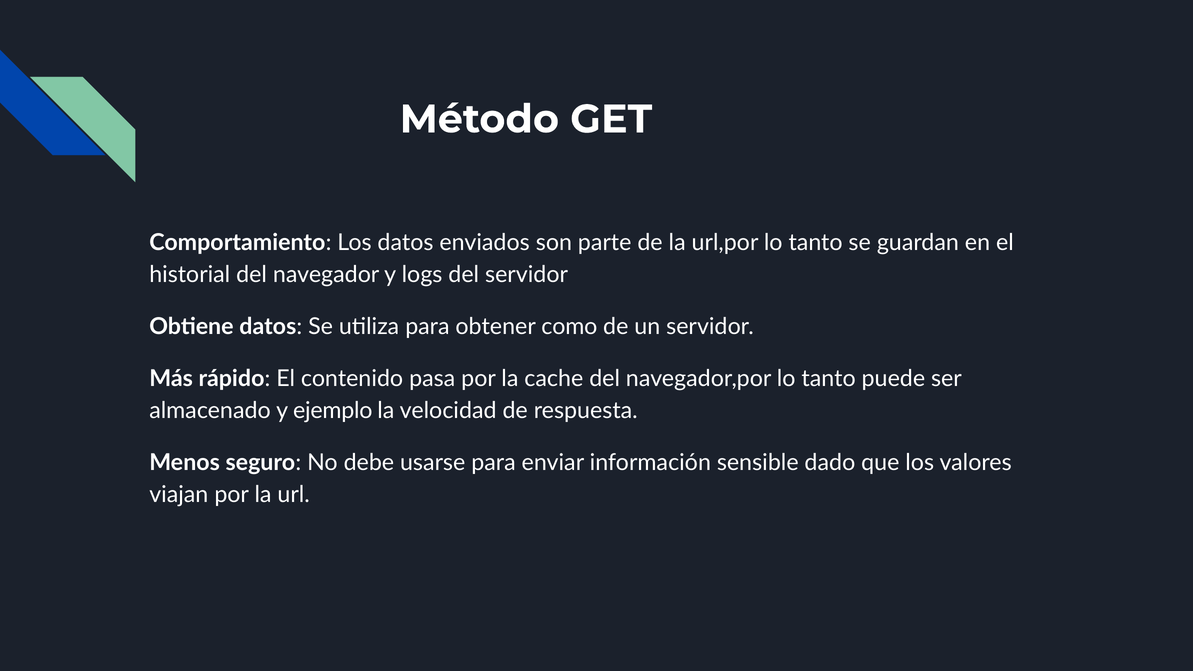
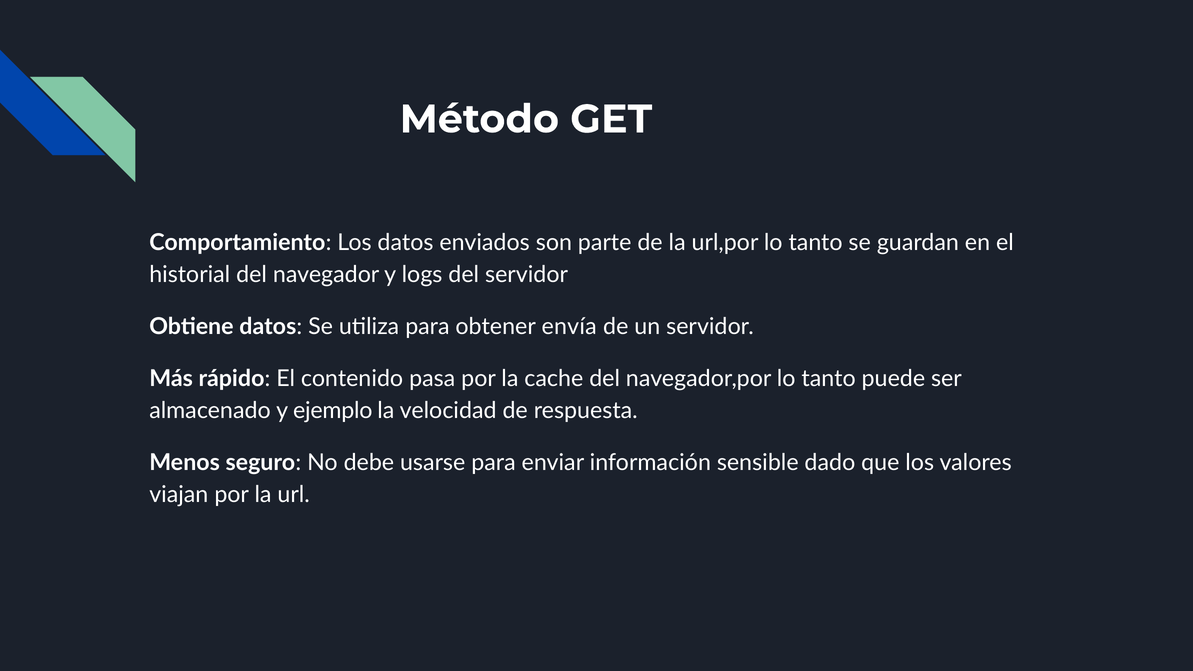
como: como -> envía
